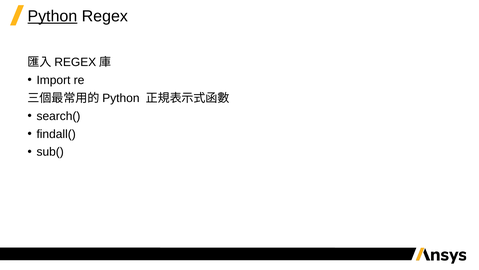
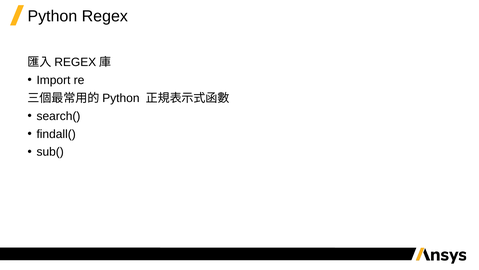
Python underline: present -> none
